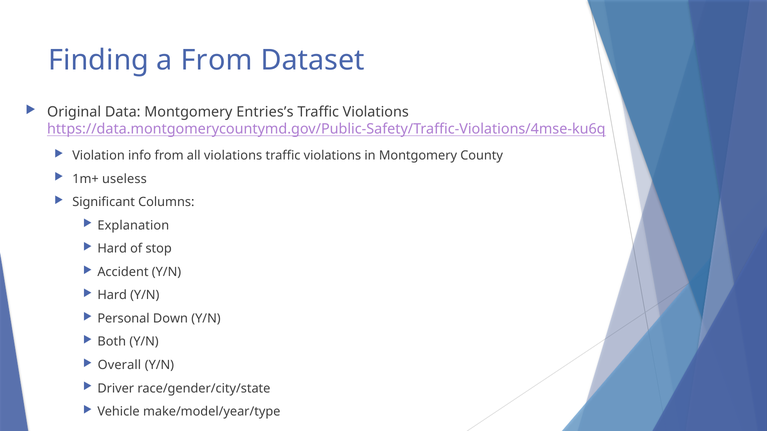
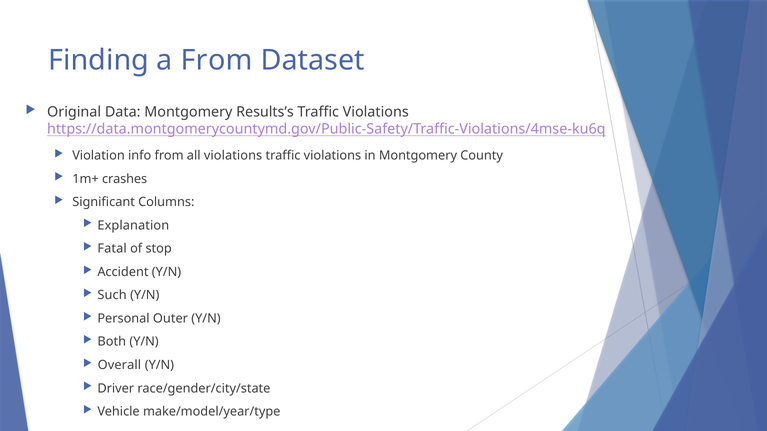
Entries’s: Entries’s -> Results’s
useless: useless -> crashes
Hard at (112, 249): Hard -> Fatal
Hard at (112, 296): Hard -> Such
Down: Down -> Outer
